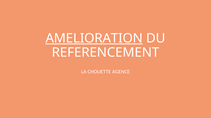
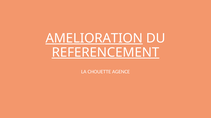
REFERENCEMENT underline: none -> present
